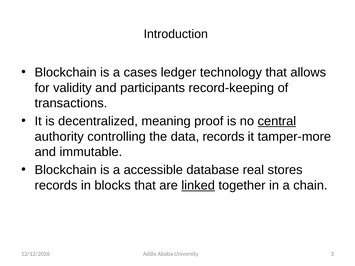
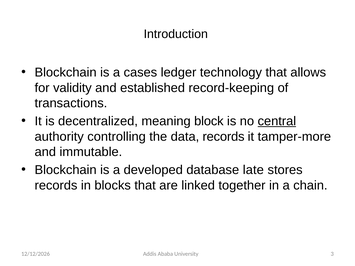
participants: participants -> established
proof: proof -> block
accessible: accessible -> developed
real: real -> late
linked underline: present -> none
